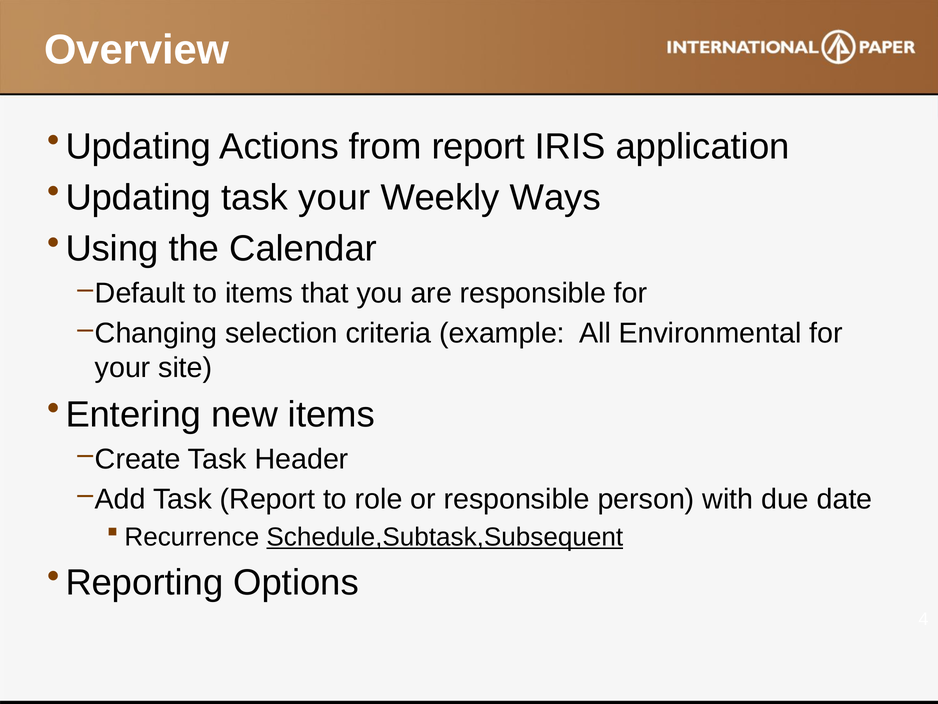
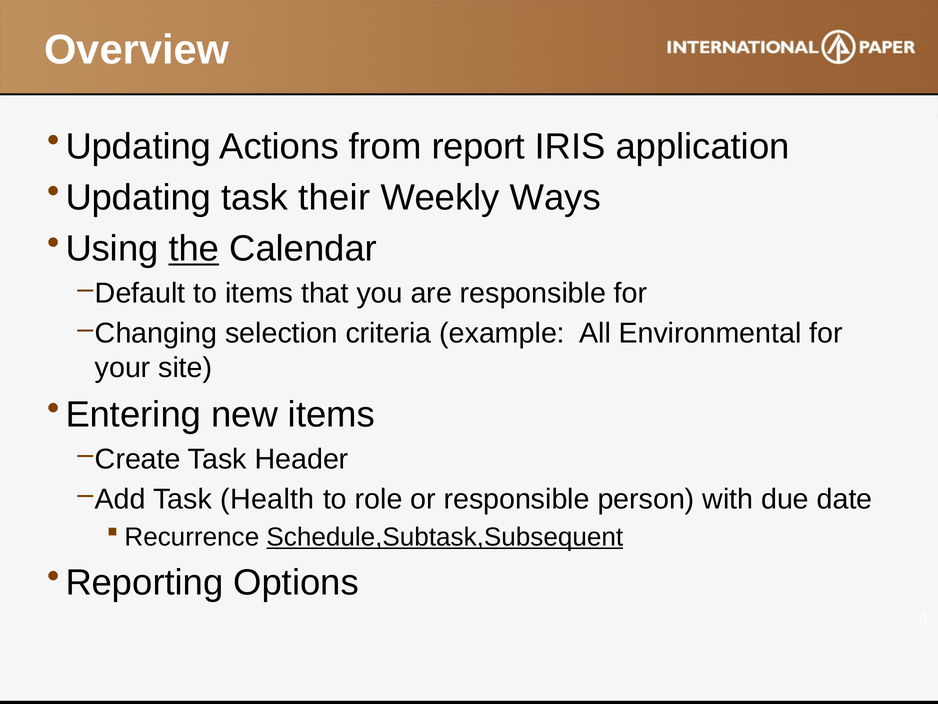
task your: your -> their
the underline: none -> present
Task Report: Report -> Health
